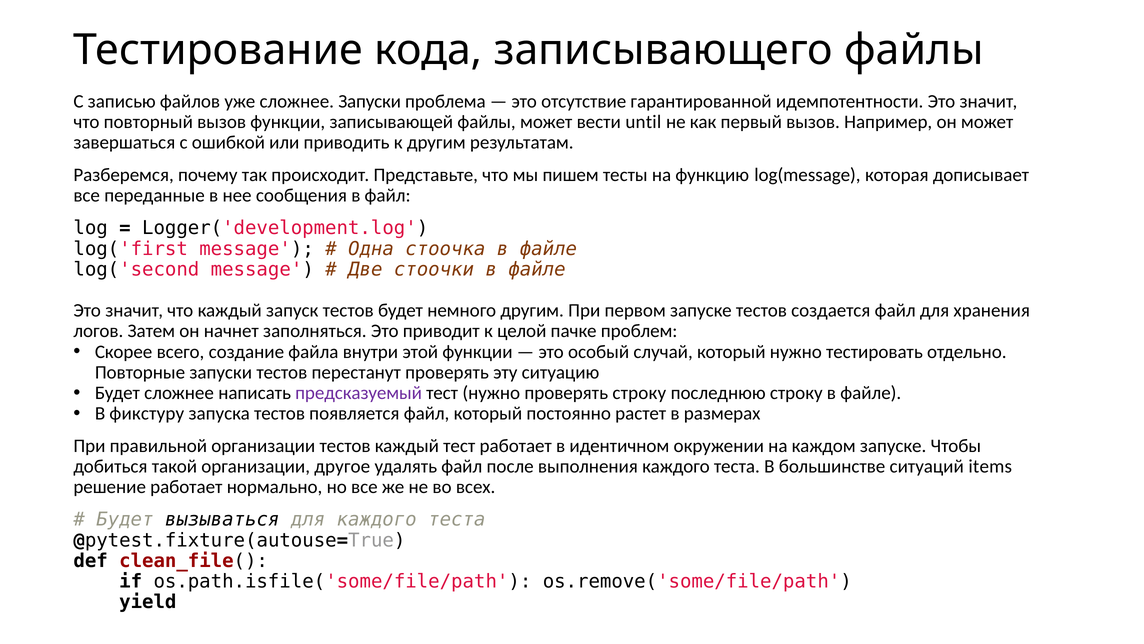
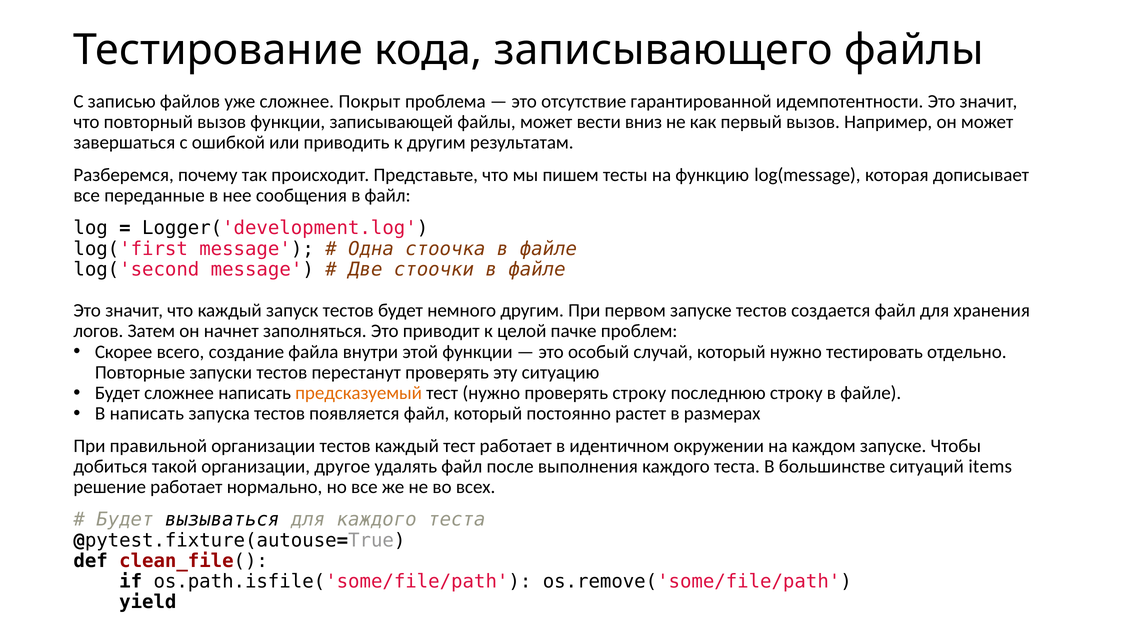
сложнее Запуски: Запуски -> Покрыт
until: until -> вниз
предсказуемый colour: purple -> orange
В фикстуру: фикстуру -> написать
